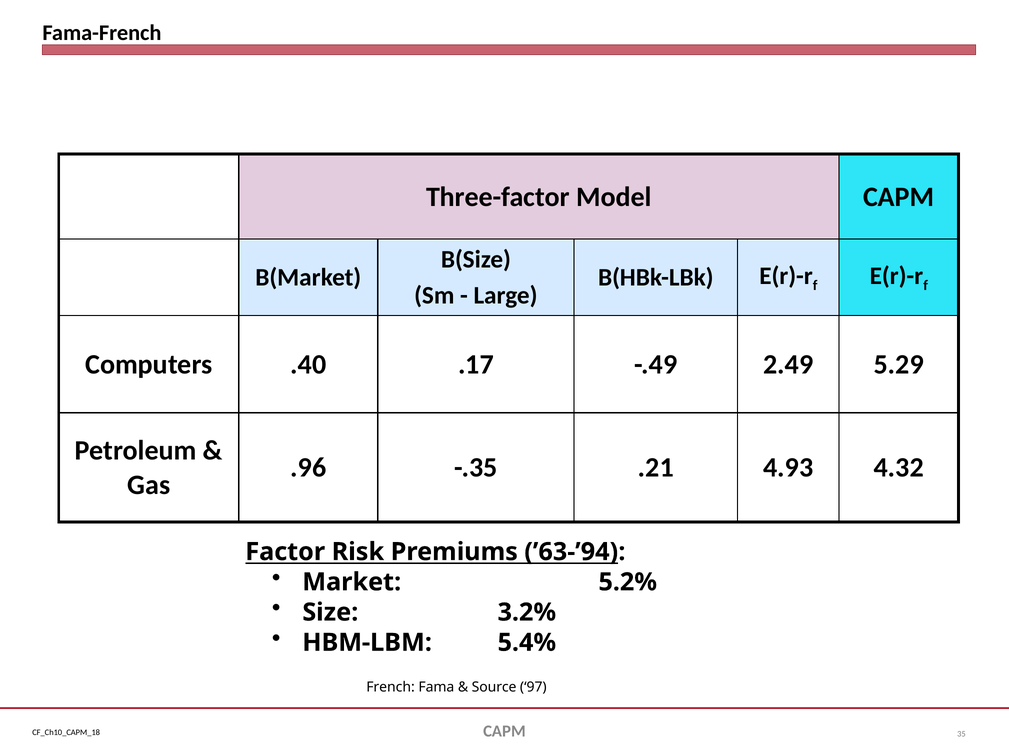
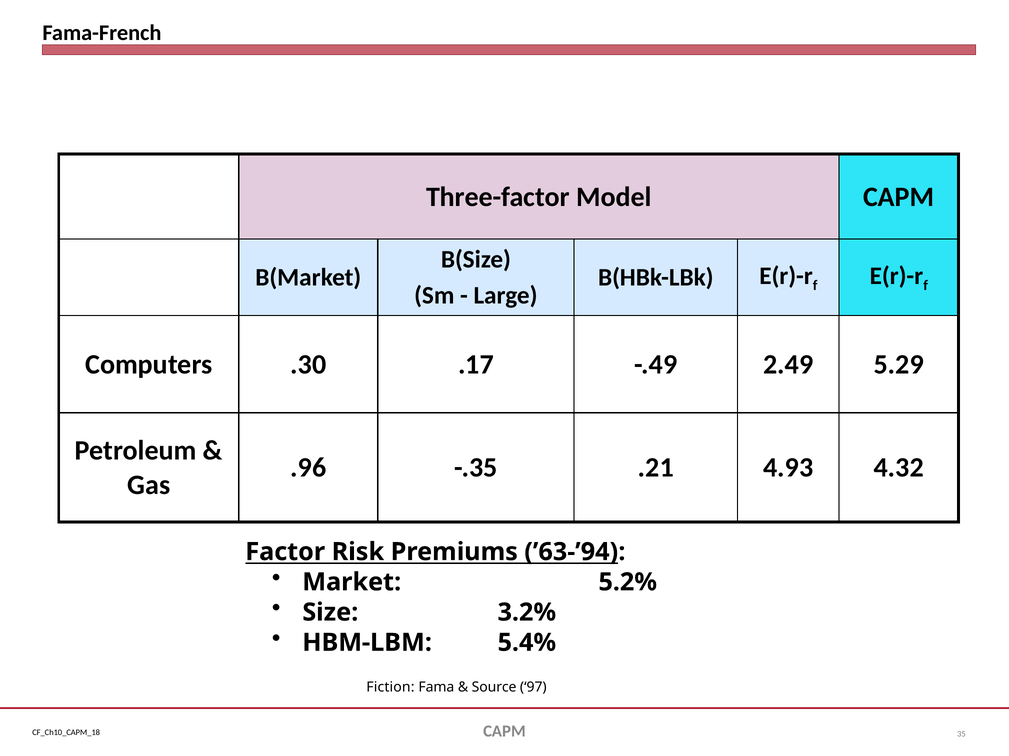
.40: .40 -> .30
French: French -> Fiction
